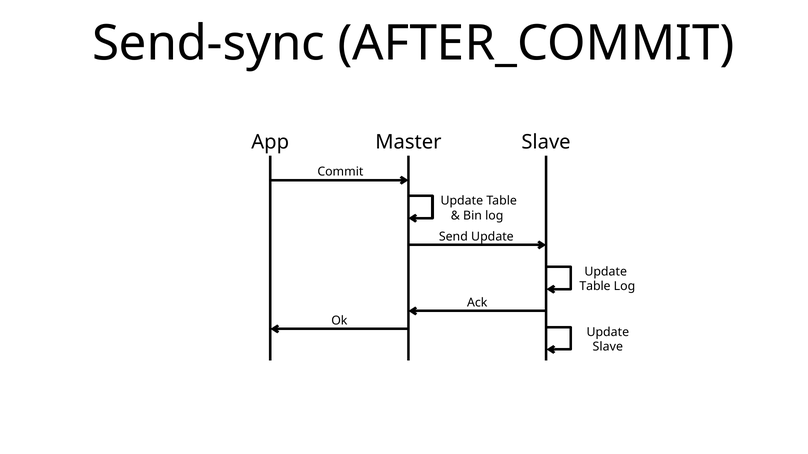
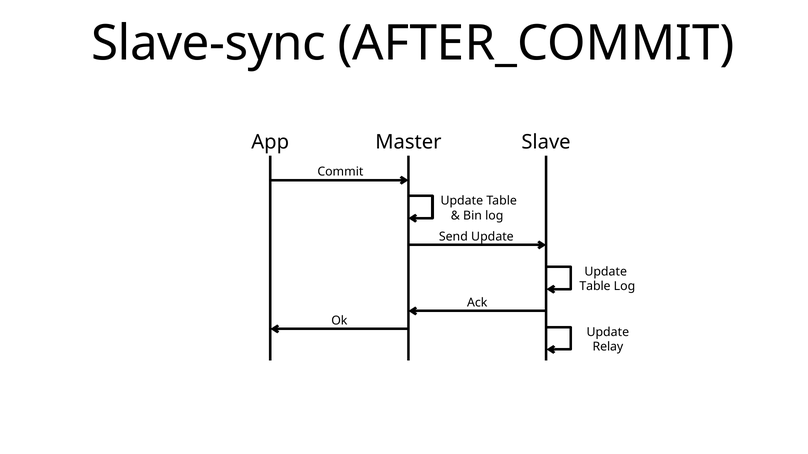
Send-sync: Send-sync -> Slave-sync
Slave at (608, 347): Slave -> Relay
